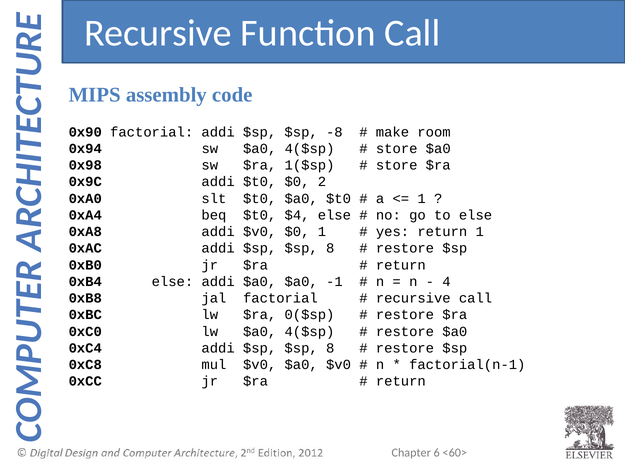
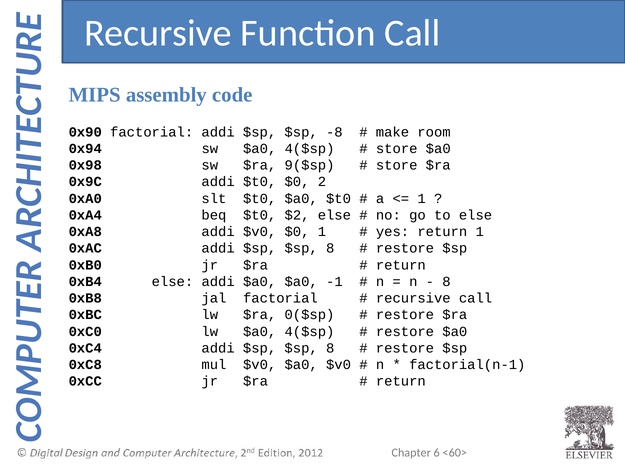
1($sp: 1($sp -> 9($sp
$4: $4 -> $2
4 at (447, 282): 4 -> 8
